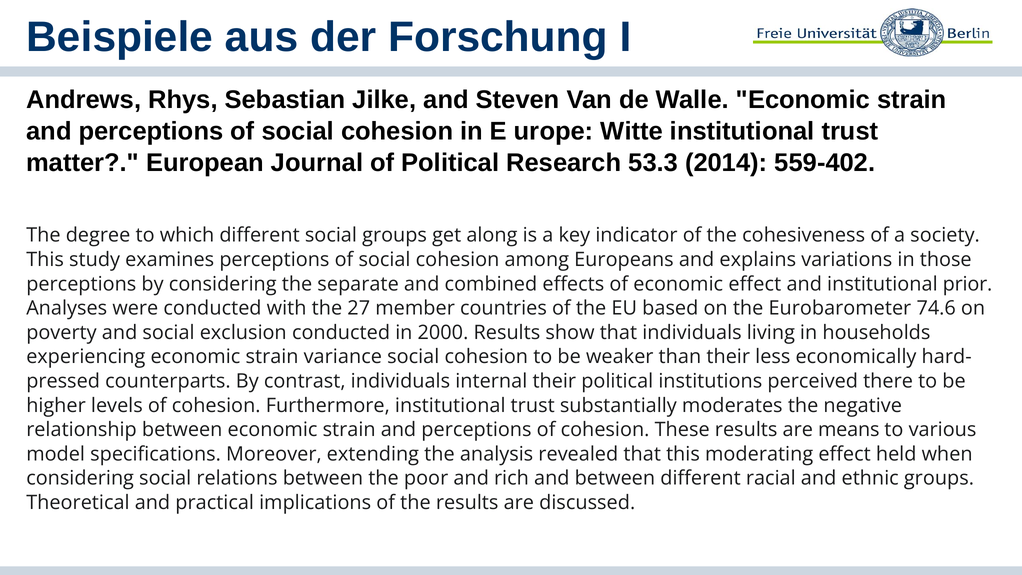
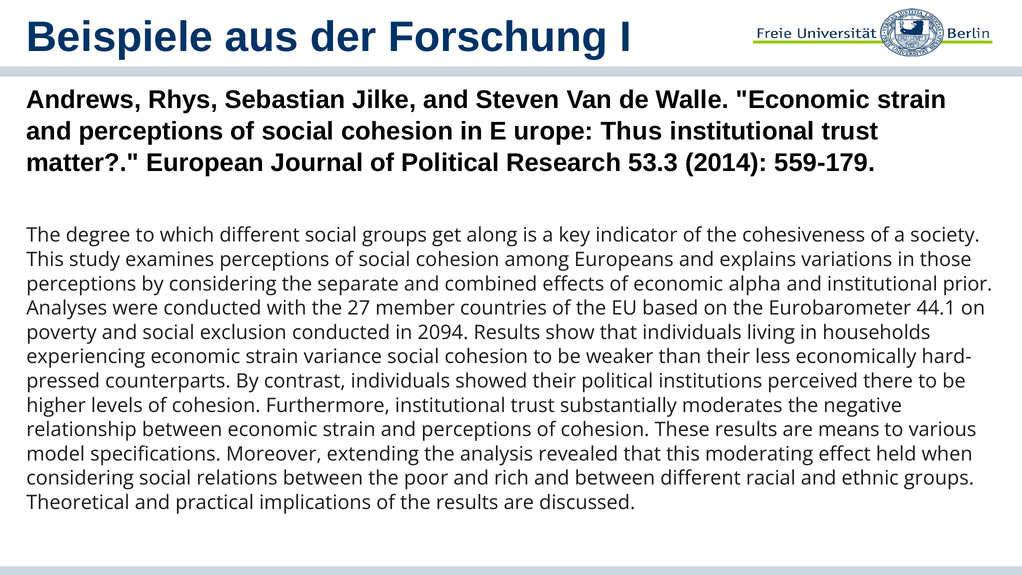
Witte: Witte -> Thus
559-402: 559-402 -> 559-179
economic effect: effect -> alpha
74.6: 74.6 -> 44.1
2000: 2000 -> 2094
internal: internal -> showed
